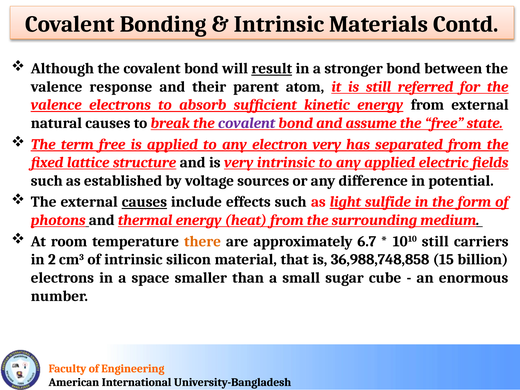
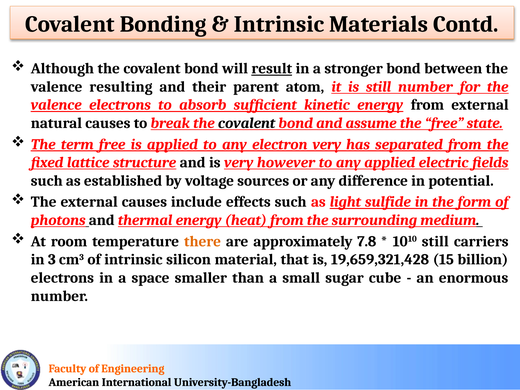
response: response -> resulting
still referred: referred -> number
covalent at (247, 123) colour: purple -> black
very intrinsic: intrinsic -> however
causes at (144, 202) underline: present -> none
6.7: 6.7 -> 7.8
2: 2 -> 3
36,988,748,858: 36,988,748,858 -> 19,659,321,428
